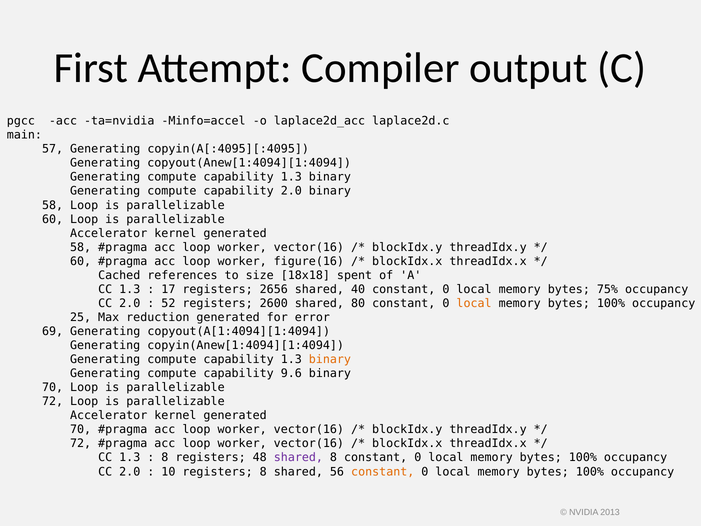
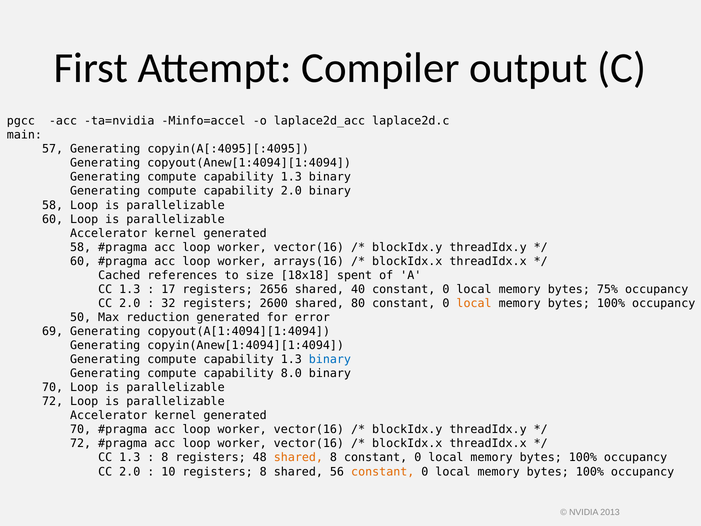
figure(16: figure(16 -> arrays(16
52: 52 -> 32
25: 25 -> 50
binary at (330, 359) colour: orange -> blue
9.6: 9.6 -> 8.0
shared at (298, 457) colour: purple -> orange
